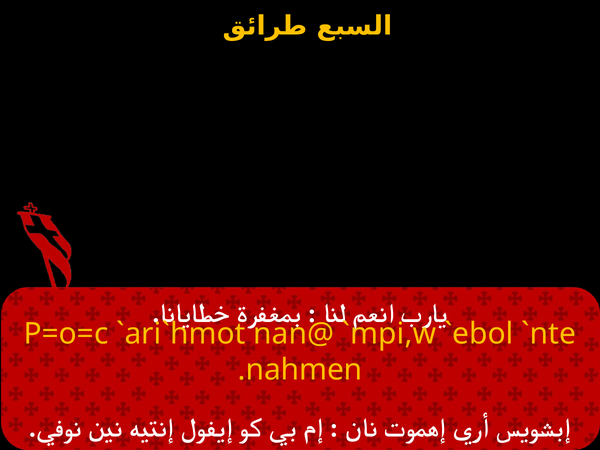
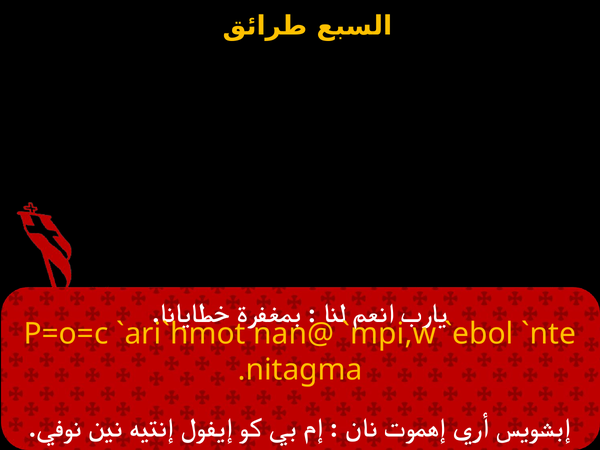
nahmen: nahmen -> nitagma
